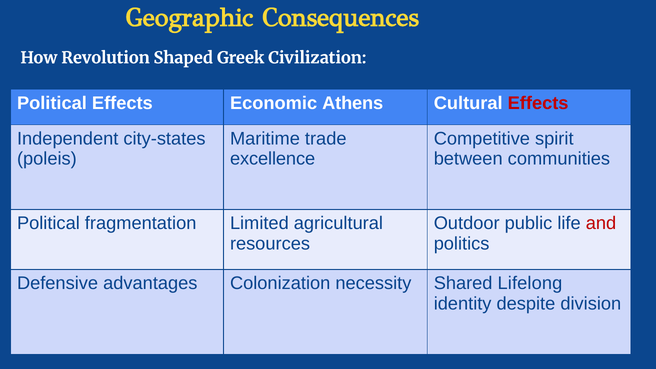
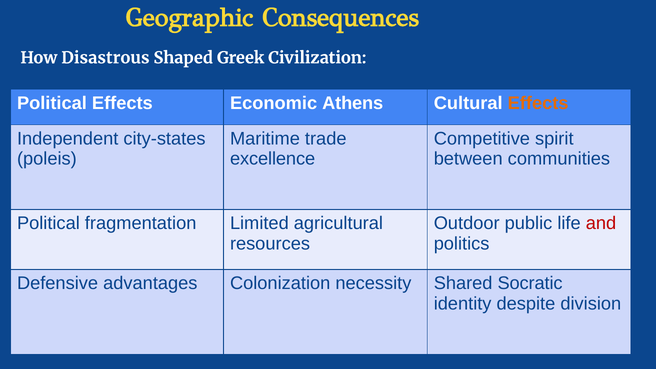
Revolution: Revolution -> Disastrous
Effects at (538, 103) colour: red -> orange
Lifelong: Lifelong -> Socratic
